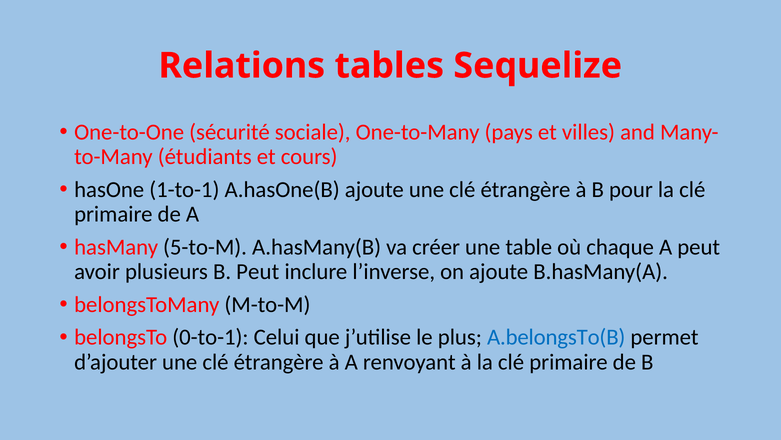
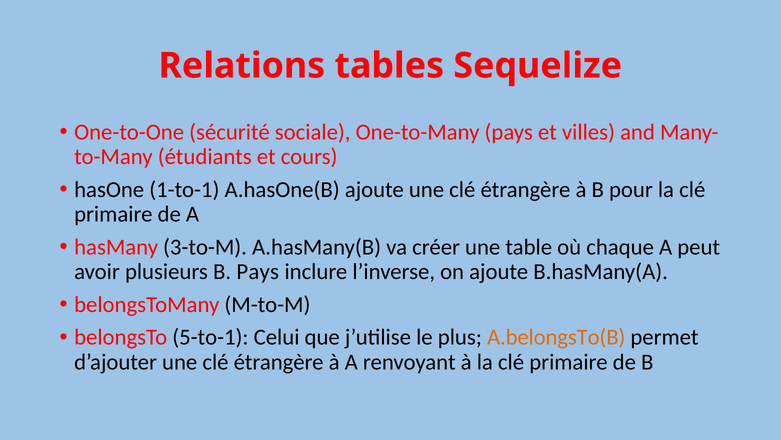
5-to-M: 5-to-M -> 3-to-M
B Peut: Peut -> Pays
0-to-1: 0-to-1 -> 5-to-1
A.belongsTo(B colour: blue -> orange
